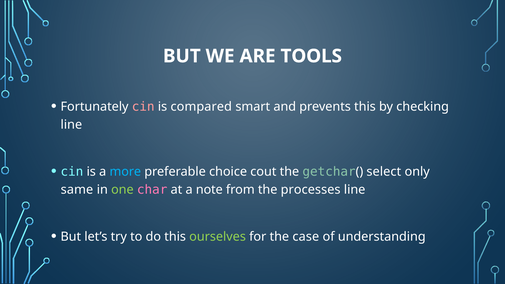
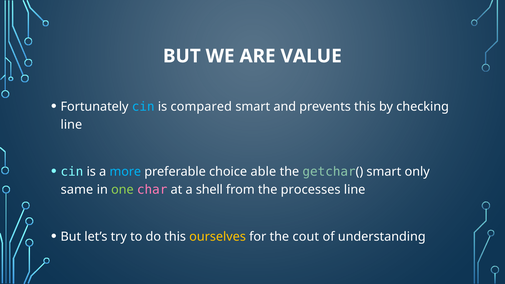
TOOLS: TOOLS -> VALUE
cin at (143, 107) colour: pink -> light blue
cout: cout -> able
select at (384, 172): select -> smart
note: note -> shell
ourselves colour: light green -> yellow
case: case -> cout
